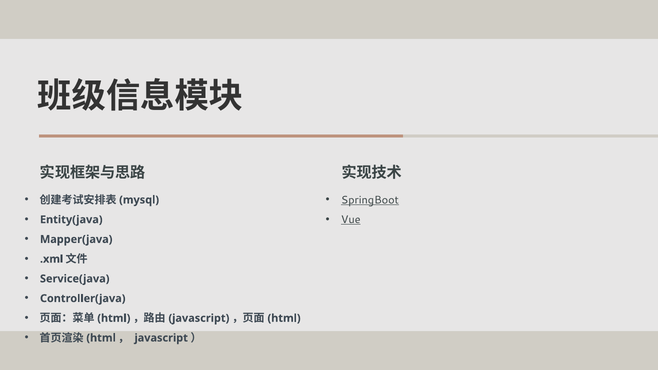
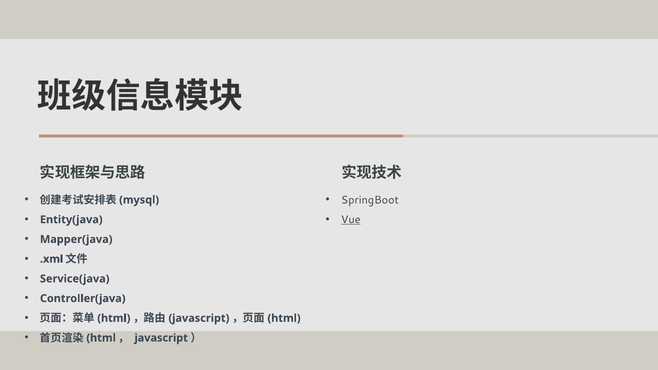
SpringBoot underline: present -> none
